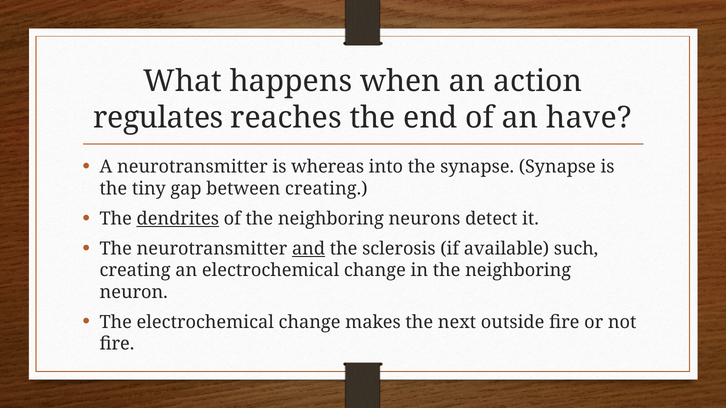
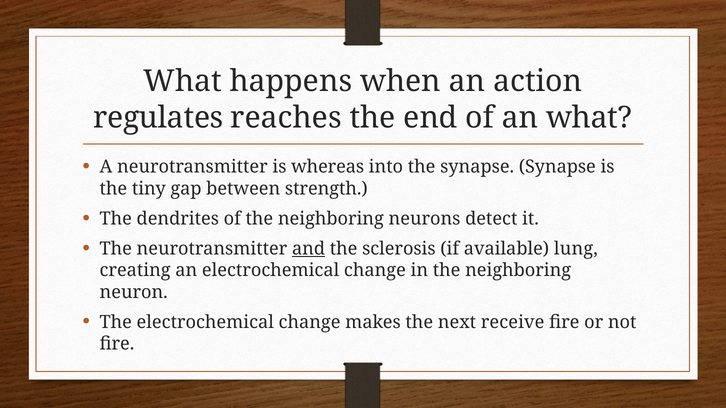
an have: have -> what
between creating: creating -> strength
dendrites underline: present -> none
such: such -> lung
outside: outside -> receive
